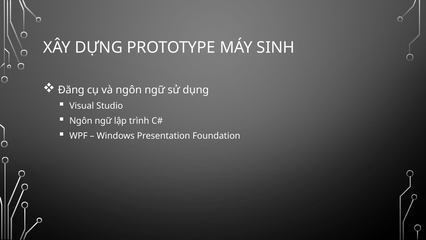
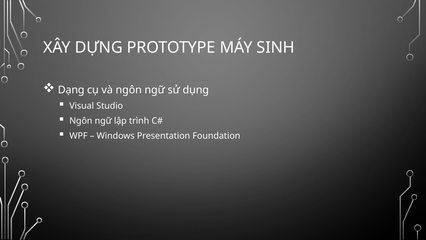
Đăng: Đăng -> Dạng
